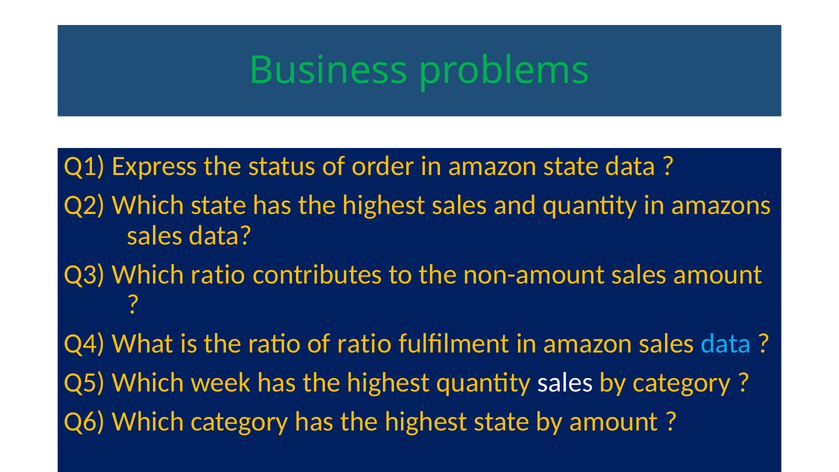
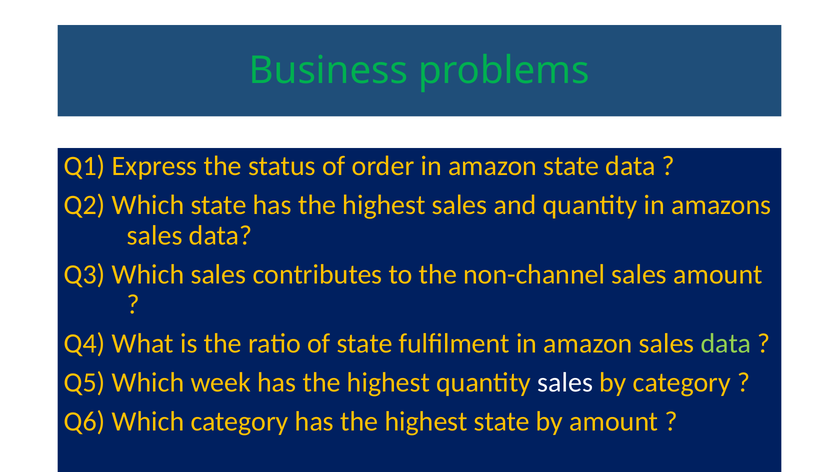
Which ratio: ratio -> sales
non-amount: non-amount -> non-channel
of ratio: ratio -> state
data at (726, 343) colour: light blue -> light green
